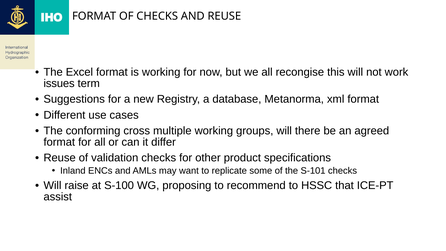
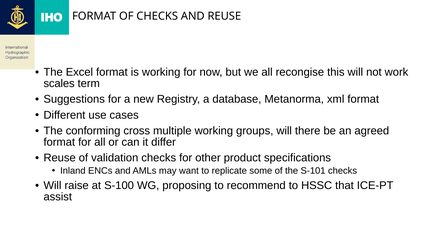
issues: issues -> scales
